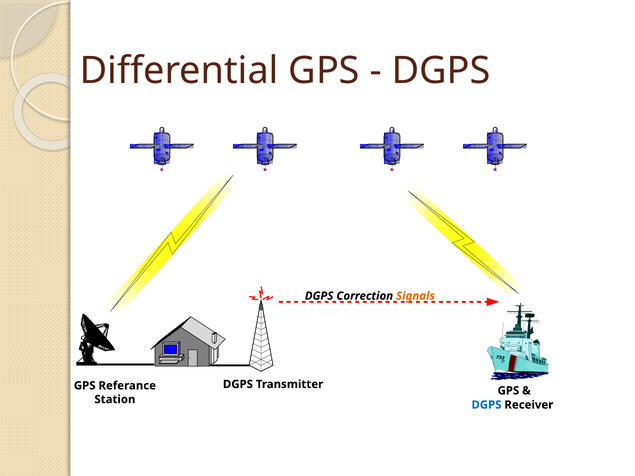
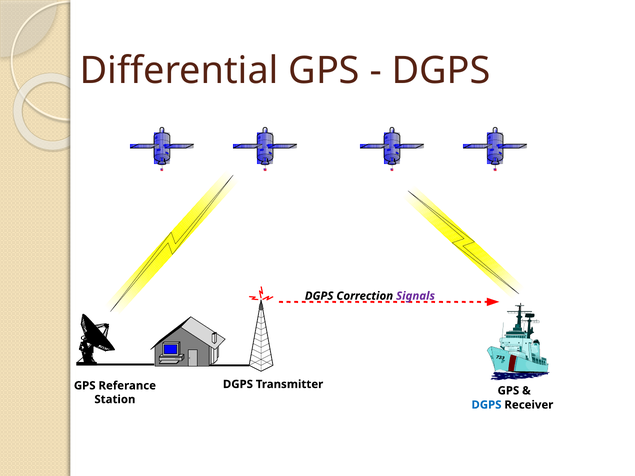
Signals colour: orange -> purple
